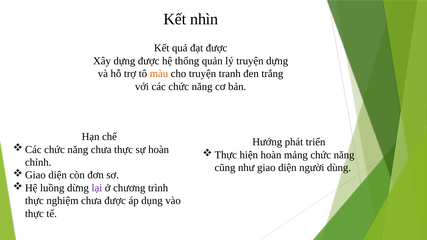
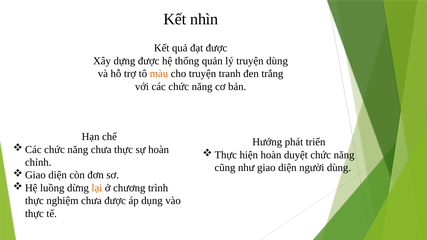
truyện dựng: dựng -> dùng
mảng: mảng -> duyệt
lại colour: purple -> orange
